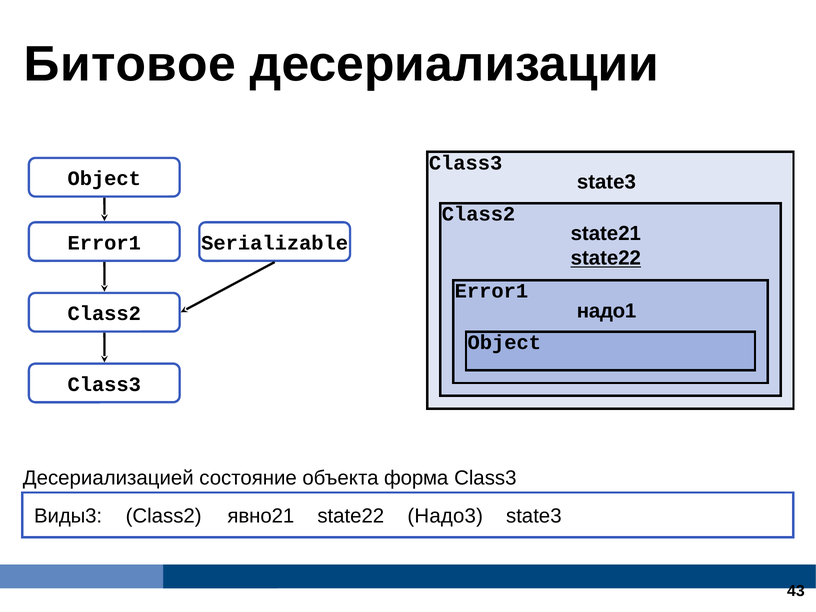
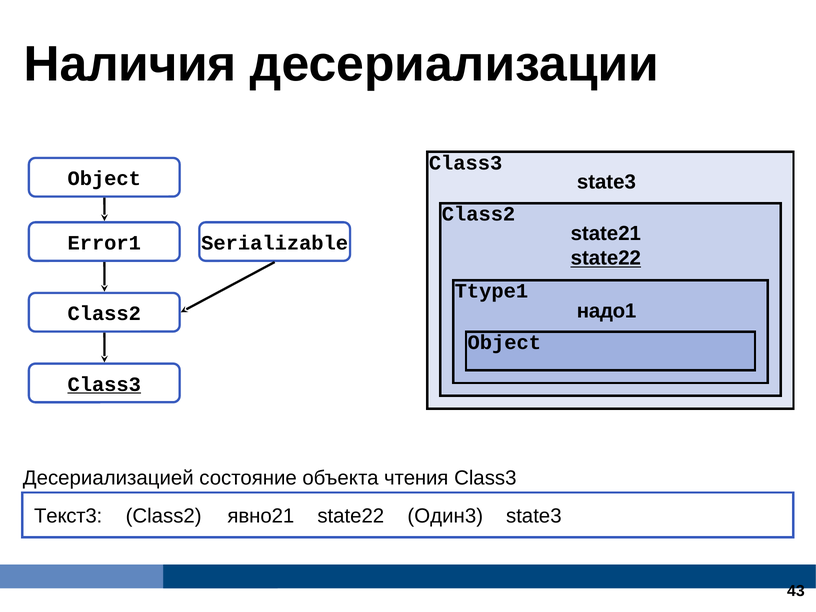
Битовое: Битовое -> Наличия
Error1 at (491, 291): Error1 -> Ttype1
Class3 at (104, 384) underline: none -> present
форма: форма -> чтения
Виды3: Виды3 -> Текст3
Надо3: Надо3 -> Один3
